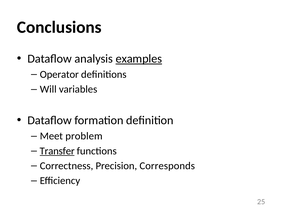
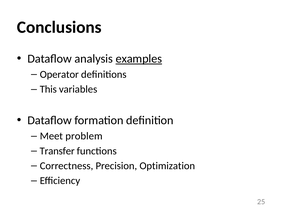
Will: Will -> This
Transfer underline: present -> none
Corresponds: Corresponds -> Optimization
